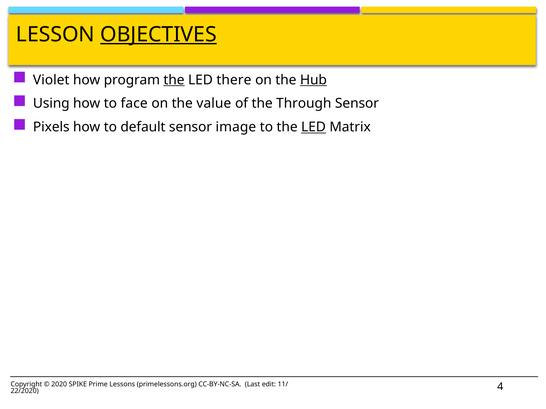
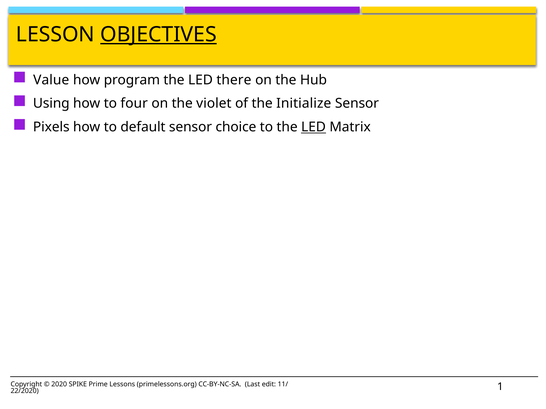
Violet: Violet -> Value
the at (174, 80) underline: present -> none
Hub underline: present -> none
face: face -> four
value: value -> violet
Through: Through -> Initialize
image: image -> choice
4: 4 -> 1
